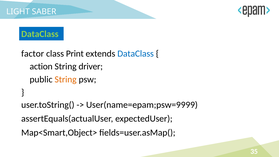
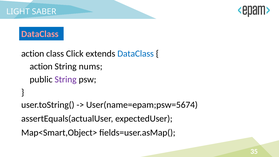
DataClass at (40, 34) colour: light green -> pink
factor at (33, 54): factor -> action
Print: Print -> Click
driver: driver -> nums
String at (66, 79) colour: orange -> purple
User(name=epam;psw=9999: User(name=epam;psw=9999 -> User(name=epam;psw=5674
